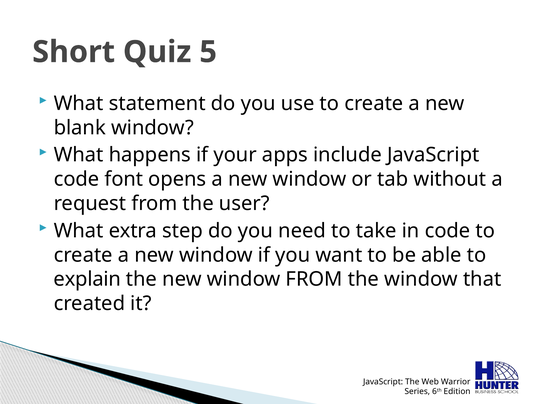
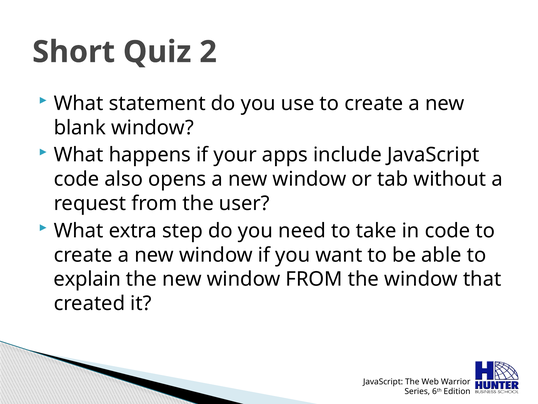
5: 5 -> 2
font: font -> also
